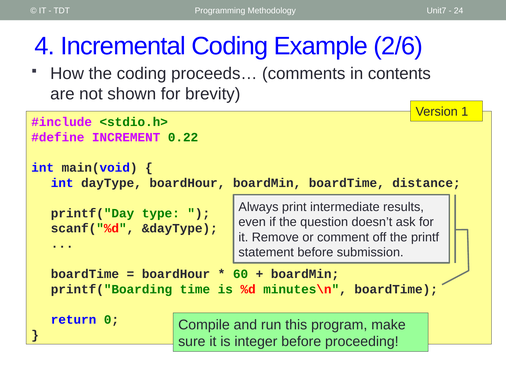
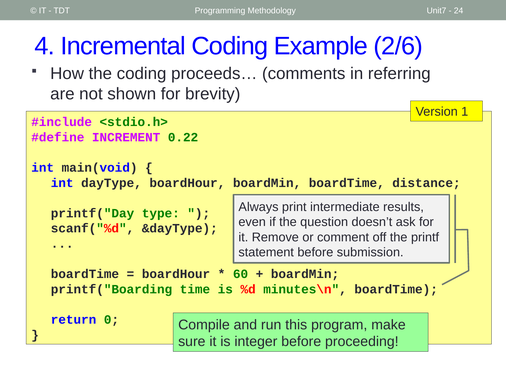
contents: contents -> referring
